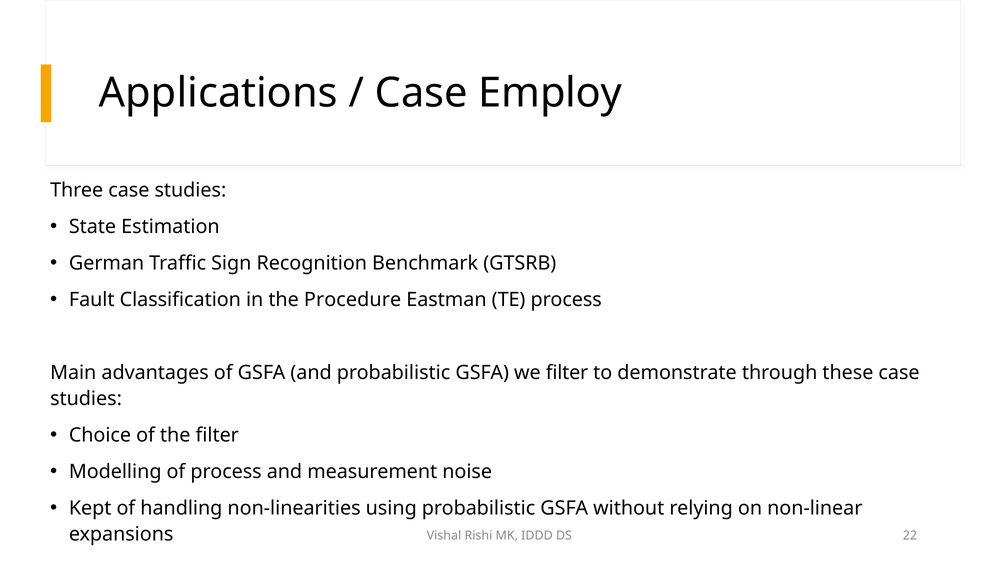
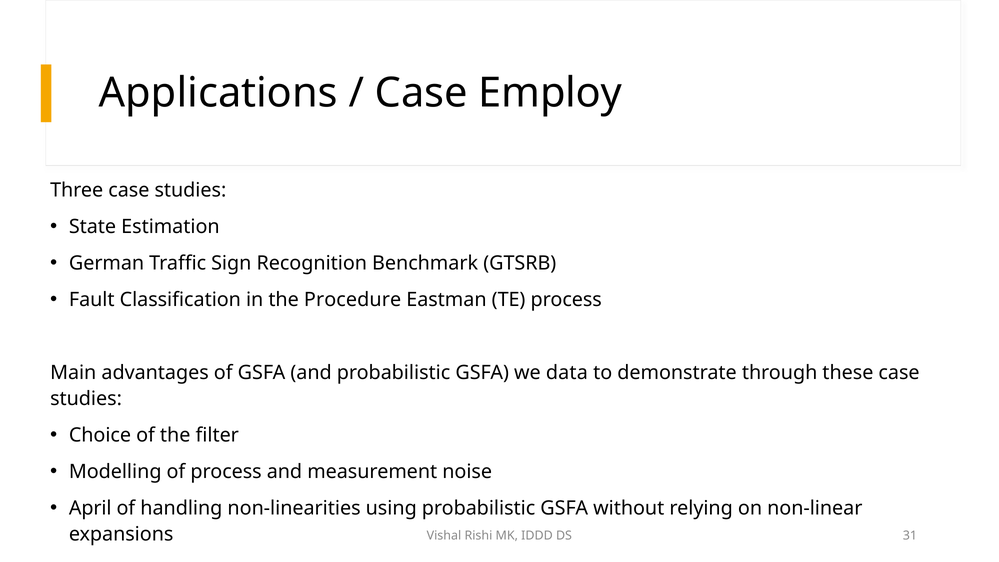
we filter: filter -> data
Kept: Kept -> April
22: 22 -> 31
